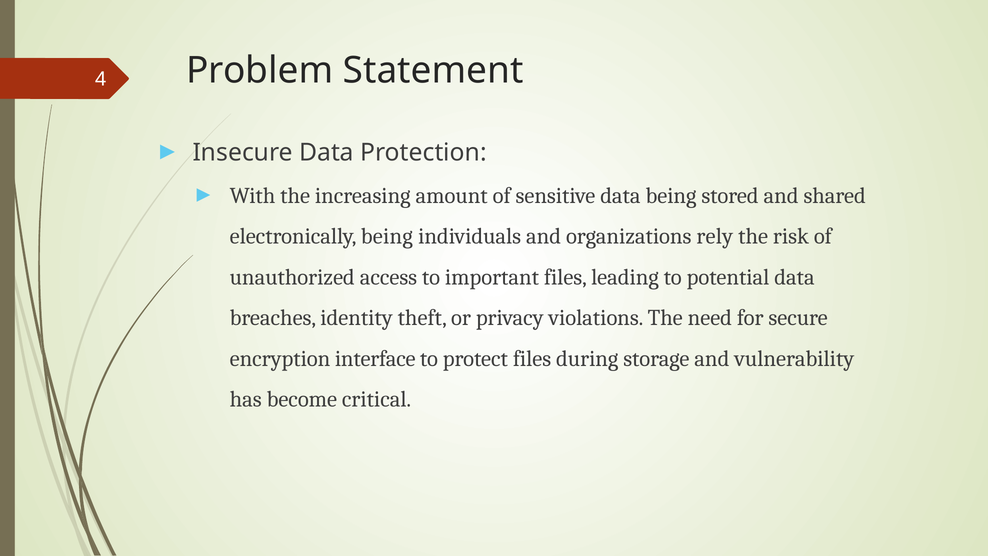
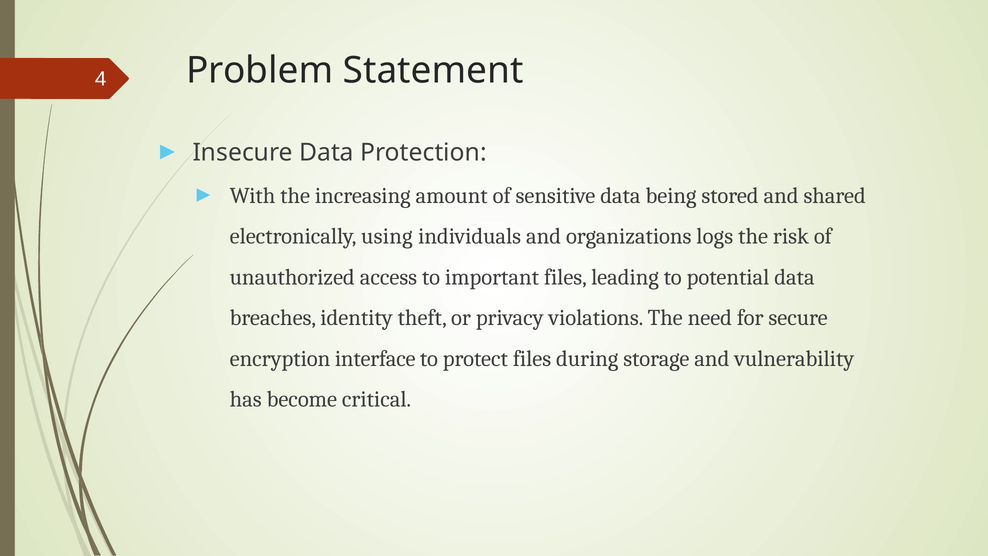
electronically being: being -> using
rely: rely -> logs
